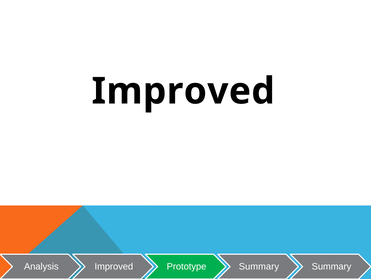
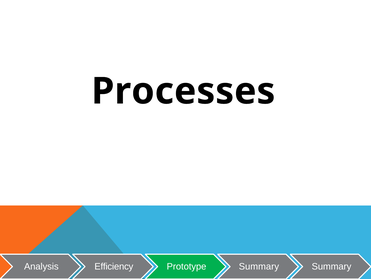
Improved at (183, 91): Improved -> Processes
Analysis Improved: Improved -> Efficiency
